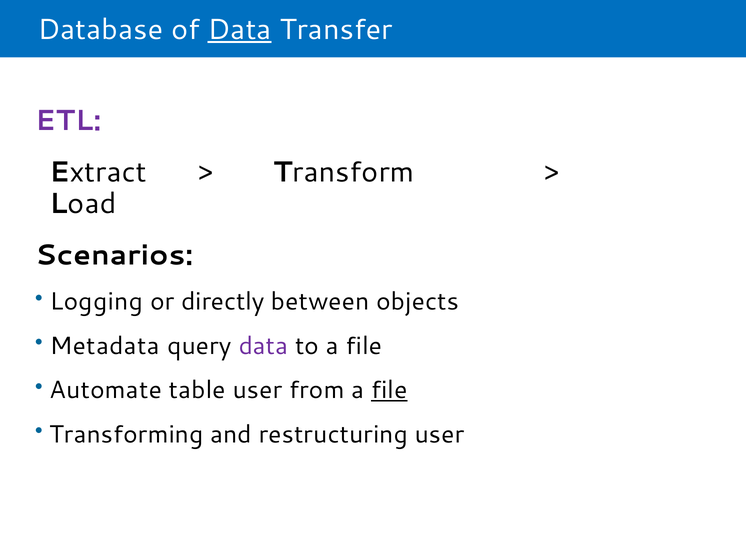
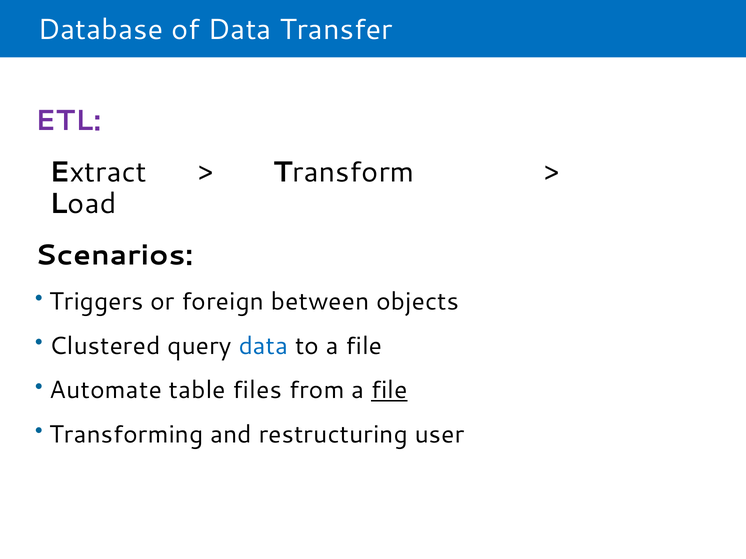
Data at (240, 29) underline: present -> none
Logging: Logging -> Triggers
directly: directly -> foreign
Metadata: Metadata -> Clustered
data at (263, 346) colour: purple -> blue
table user: user -> files
